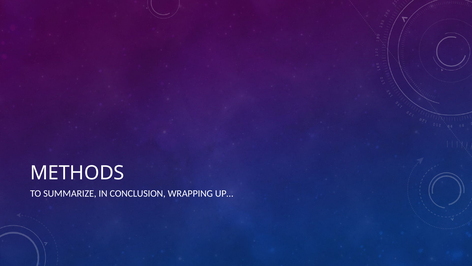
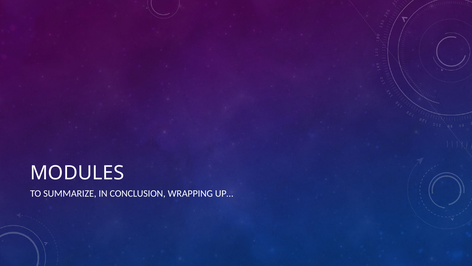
METHODS: METHODS -> MODULES
